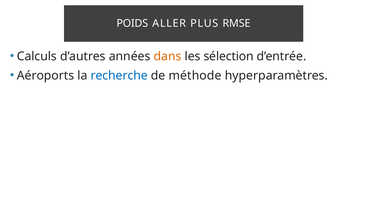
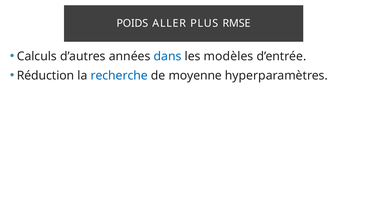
dans colour: orange -> blue
sélection: sélection -> modèles
Aéroports: Aéroports -> Réduction
méthode: méthode -> moyenne
